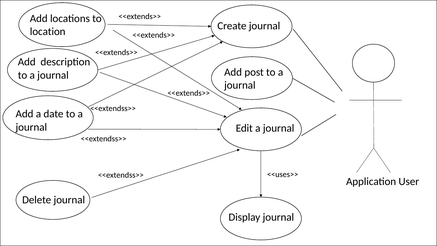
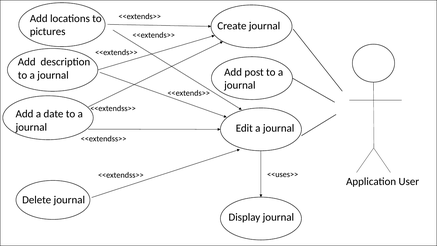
location: location -> pictures
